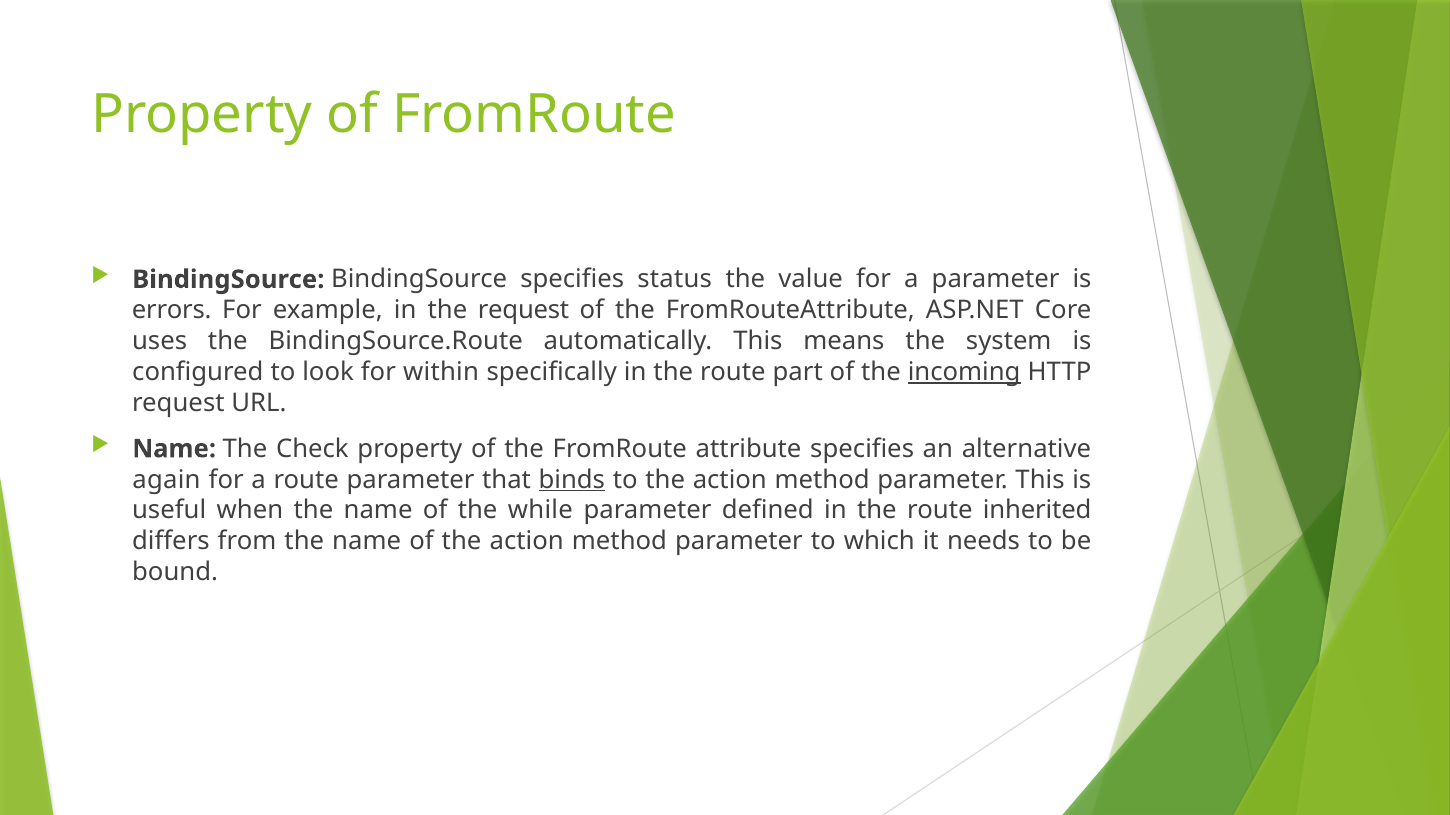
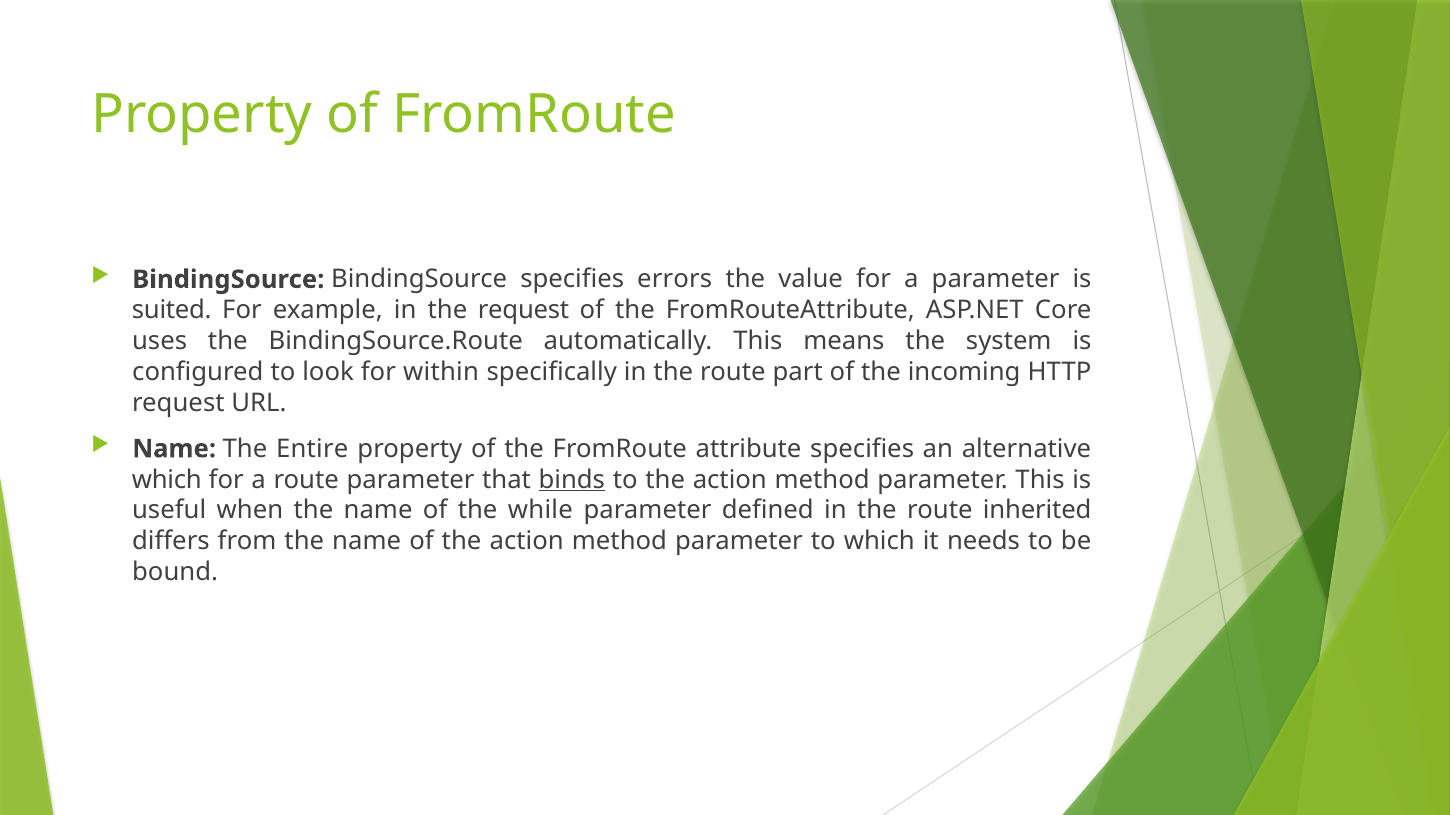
status: status -> errors
errors: errors -> suited
incoming underline: present -> none
Check: Check -> Entire
again at (167, 480): again -> which
